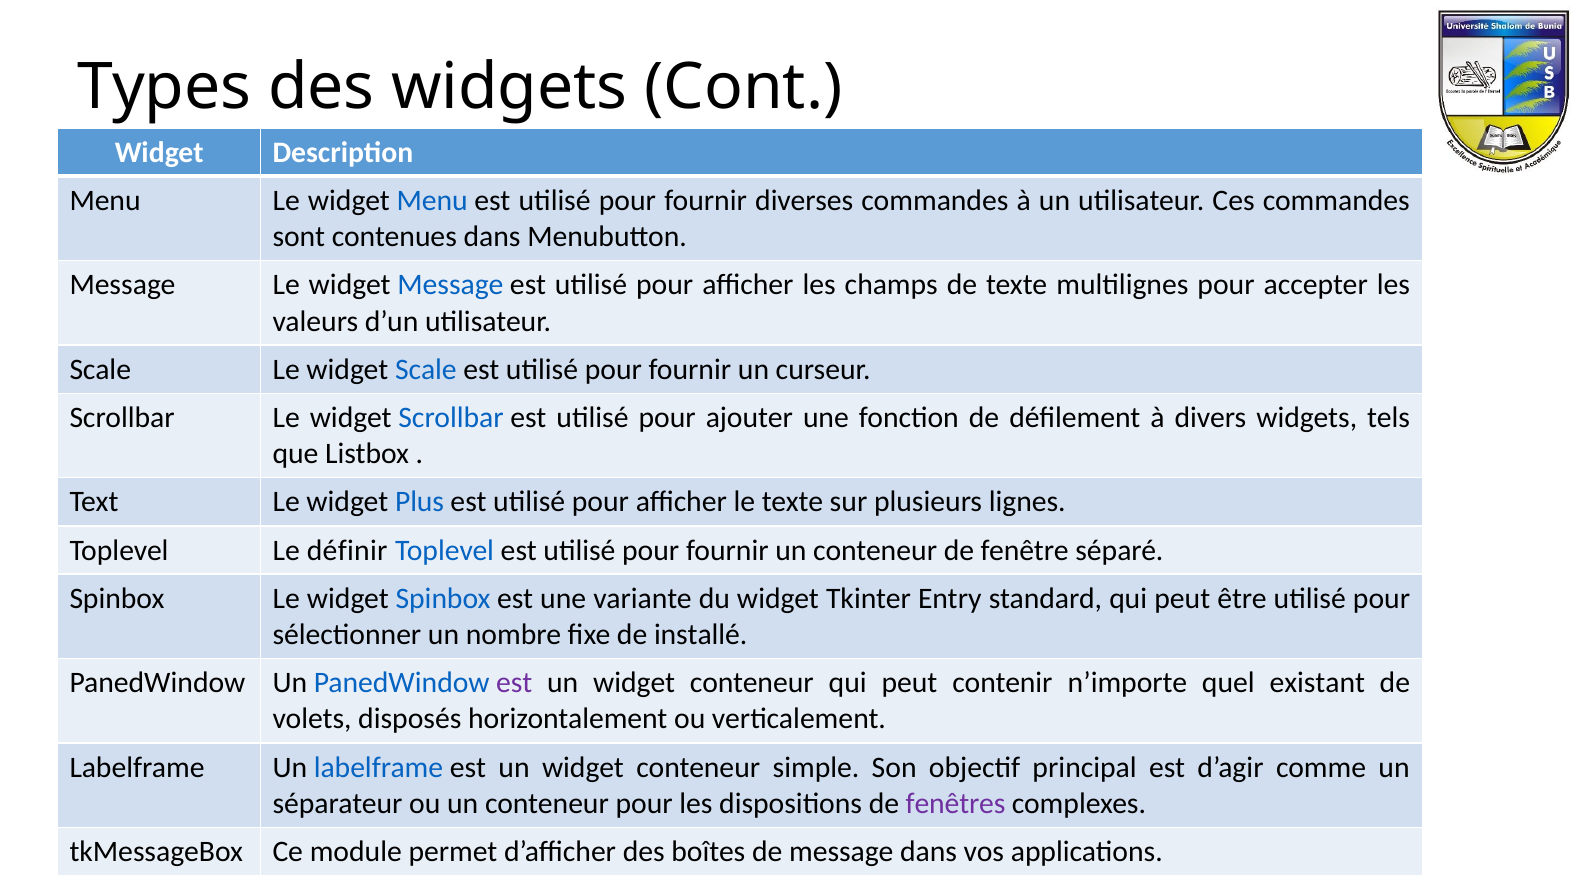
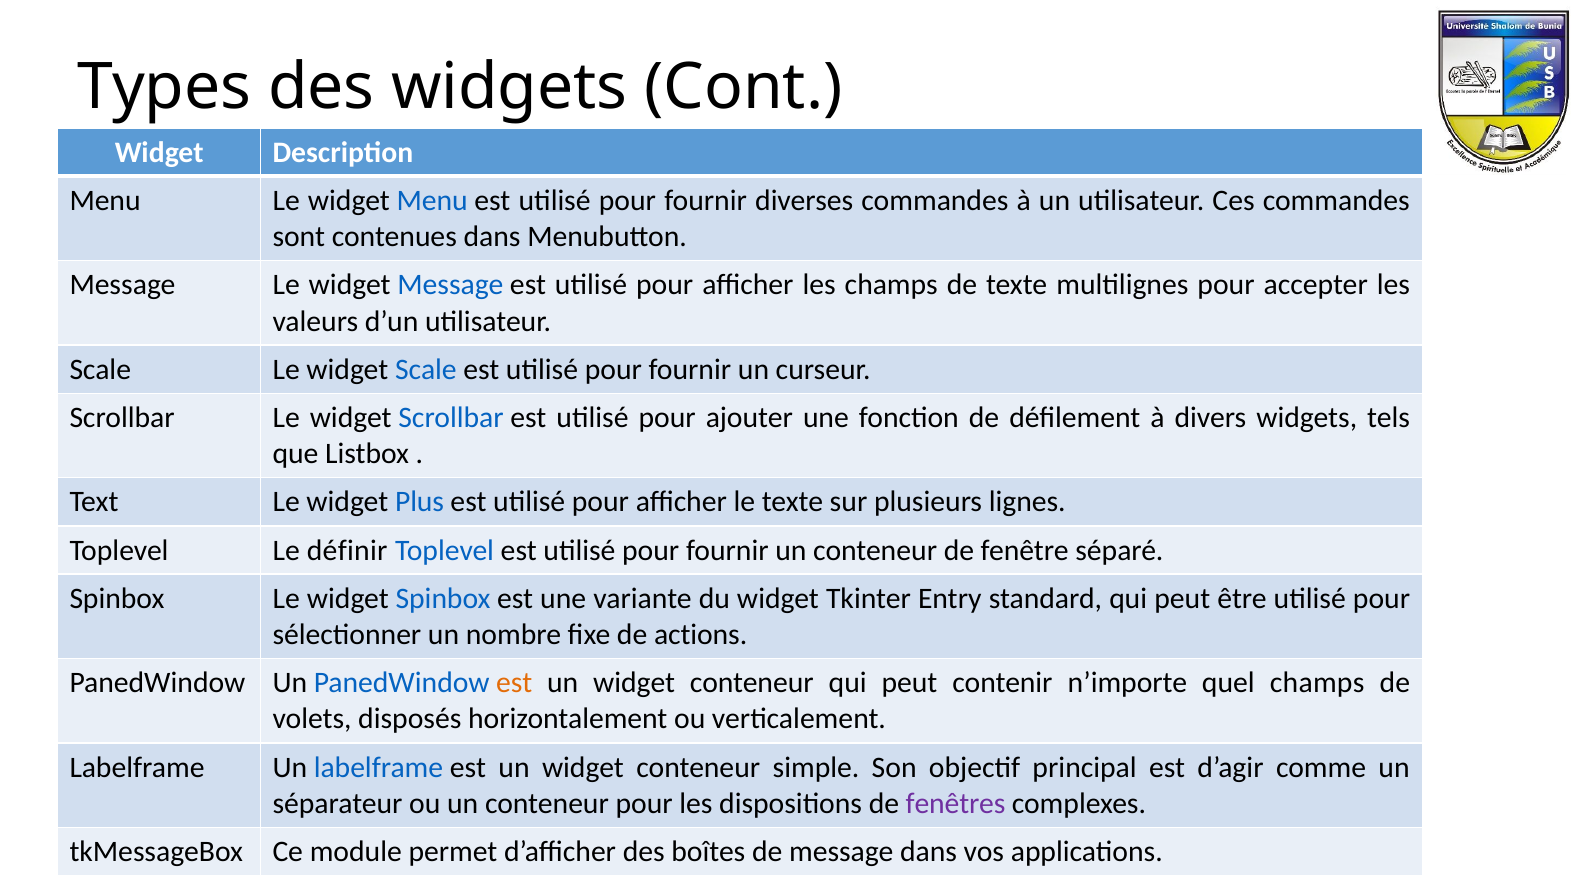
installé: installé -> actions
est at (514, 682) colour: purple -> orange
quel existant: existant -> champs
